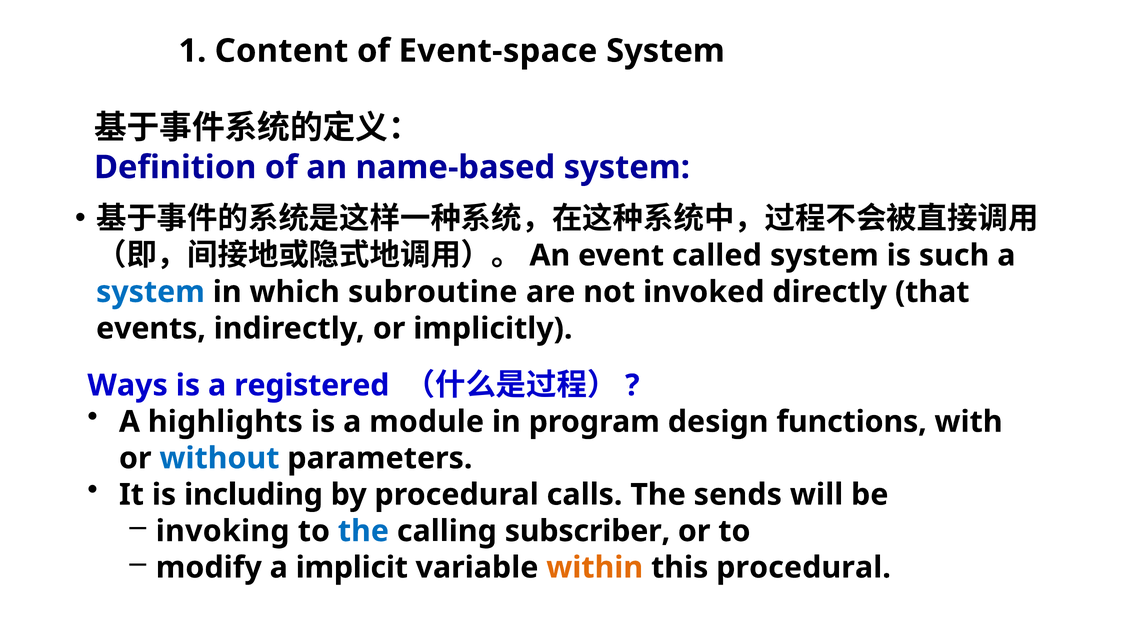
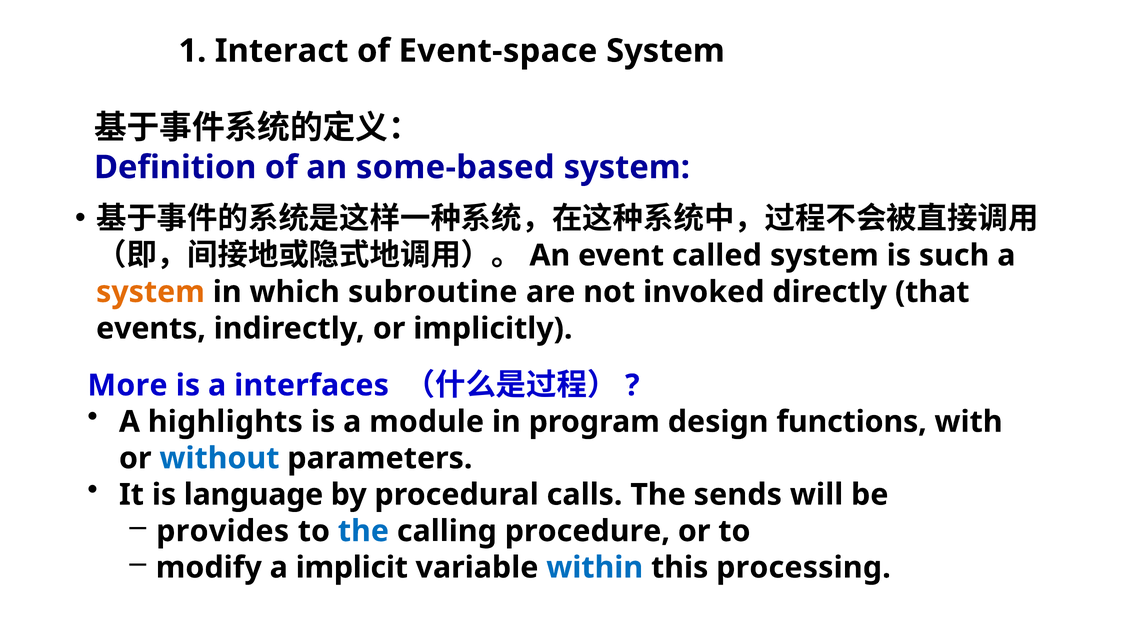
Content: Content -> Interact
name-based: name-based -> some-based
system at (150, 292) colour: blue -> orange
Ways: Ways -> More
registered: registered -> interfaces
including: including -> language
invoking: invoking -> provides
subscriber: subscriber -> procedure
within colour: orange -> blue
this procedural: procedural -> processing
